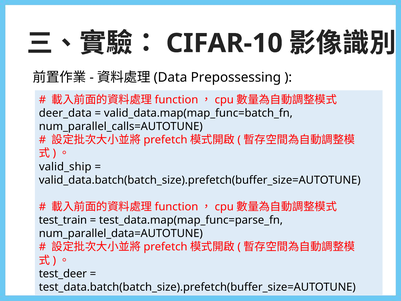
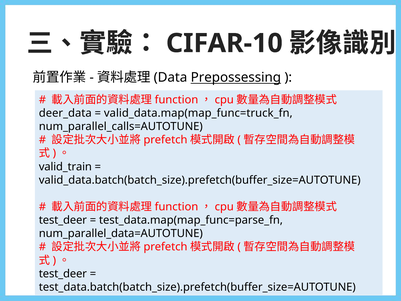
Prepossessing underline: none -> present
valid_data.map(map_func=batch_fn: valid_data.map(map_func=batch_fn -> valid_data.map(map_func=truck_fn
valid_ship: valid_ship -> valid_train
test_train at (63, 220): test_train -> test_deer
